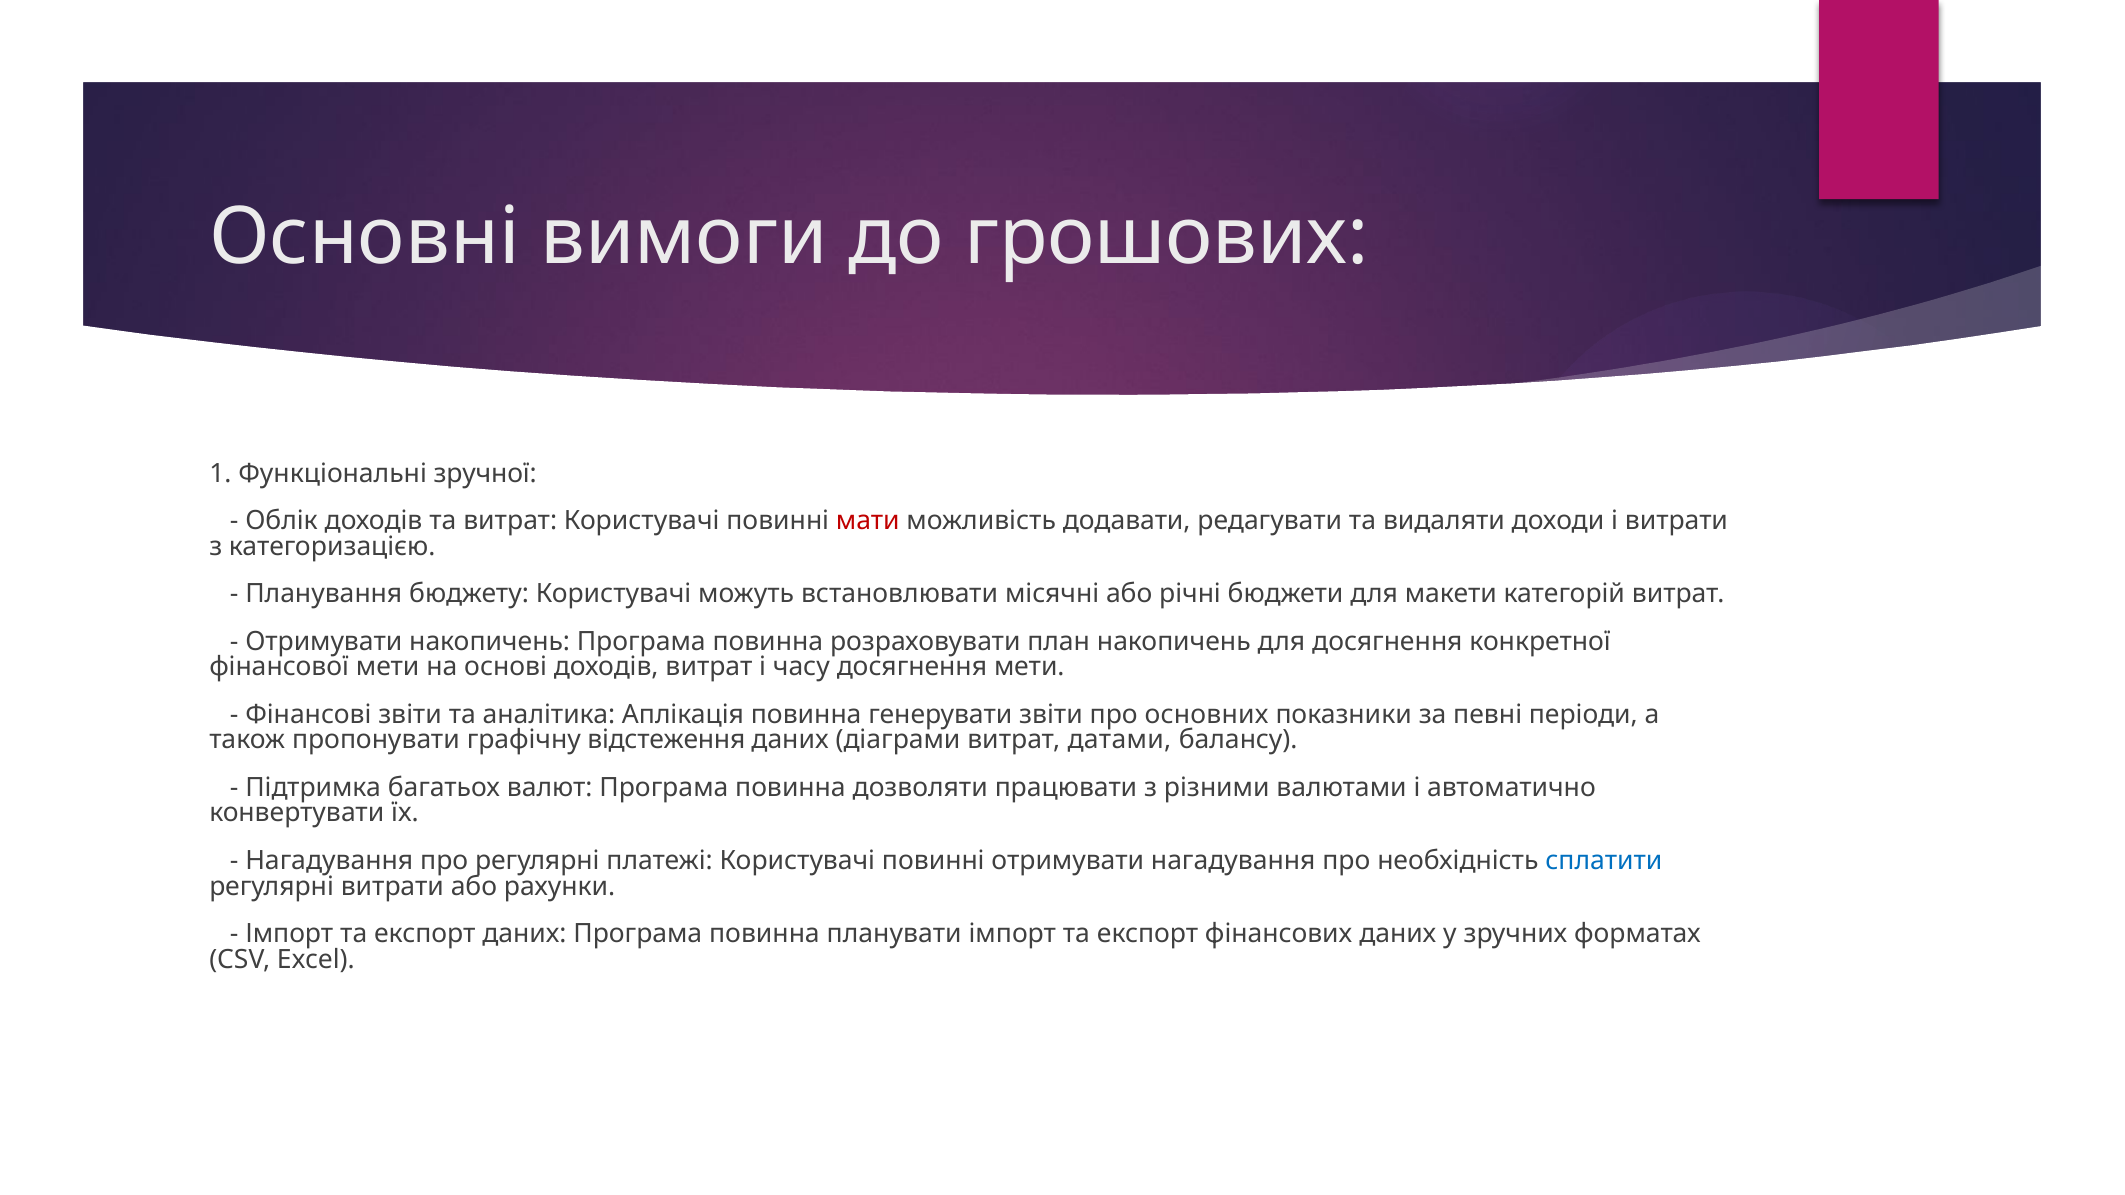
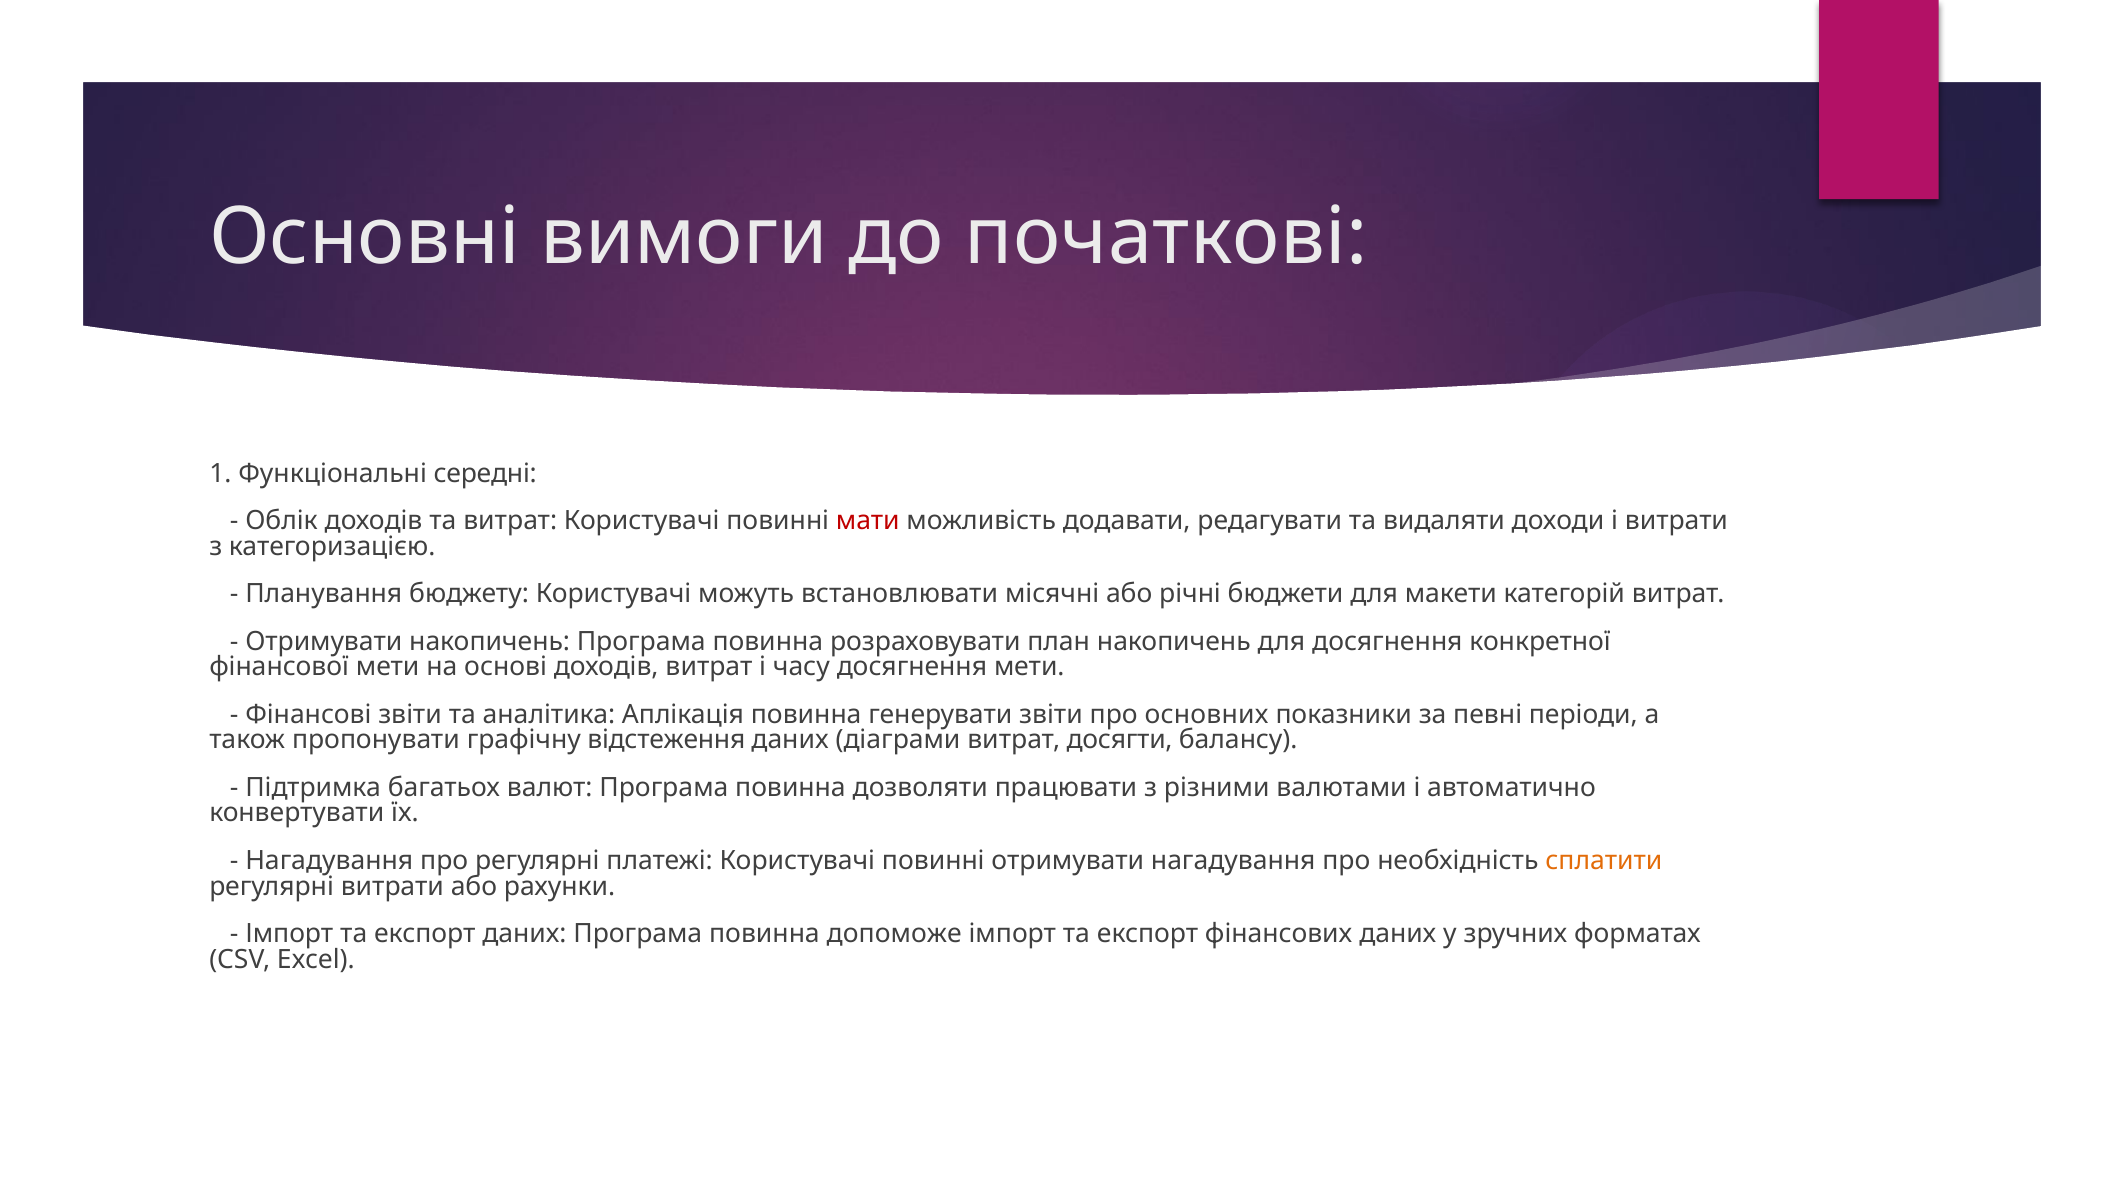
грошових: грошових -> початкові
зручної: зручної -> середні
датами: датами -> досягти
сплатити colour: blue -> orange
планувати: планувати -> допоможе
